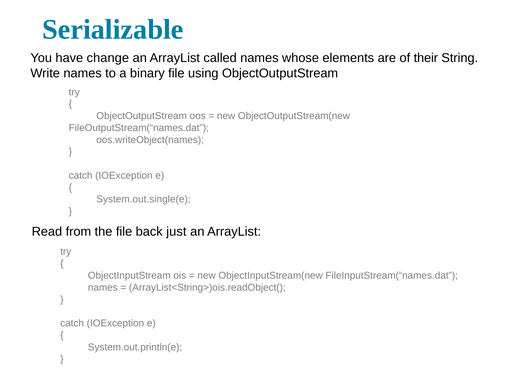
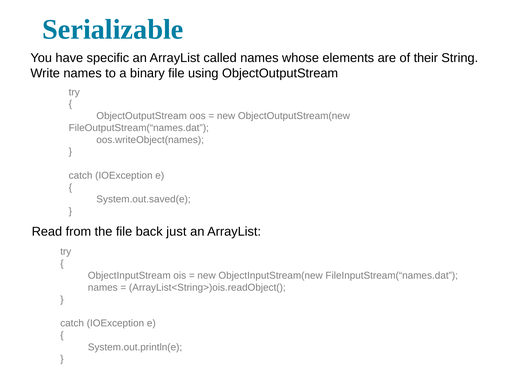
change: change -> specific
System.out.single(e: System.out.single(e -> System.out.saved(e
